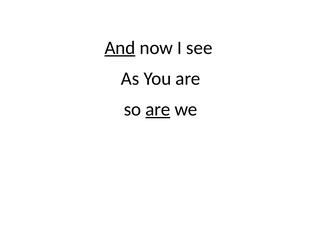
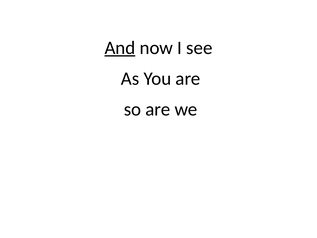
are at (158, 109) underline: present -> none
